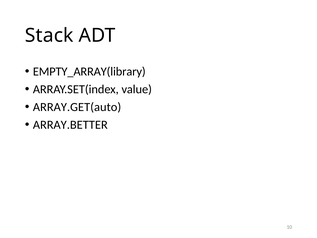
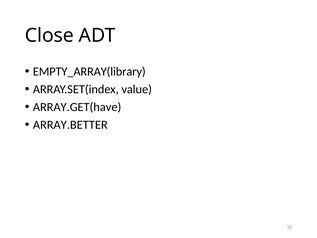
Stack: Stack -> Close
ARRAY.GET(auto: ARRAY.GET(auto -> ARRAY.GET(have
